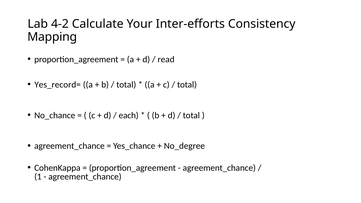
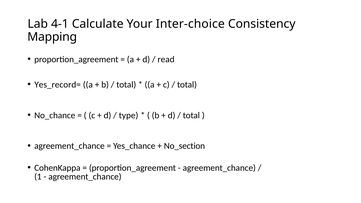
4-2: 4-2 -> 4-1
Inter-efforts: Inter-efforts -> Inter-choice
each: each -> type
No_degree: No_degree -> No_section
